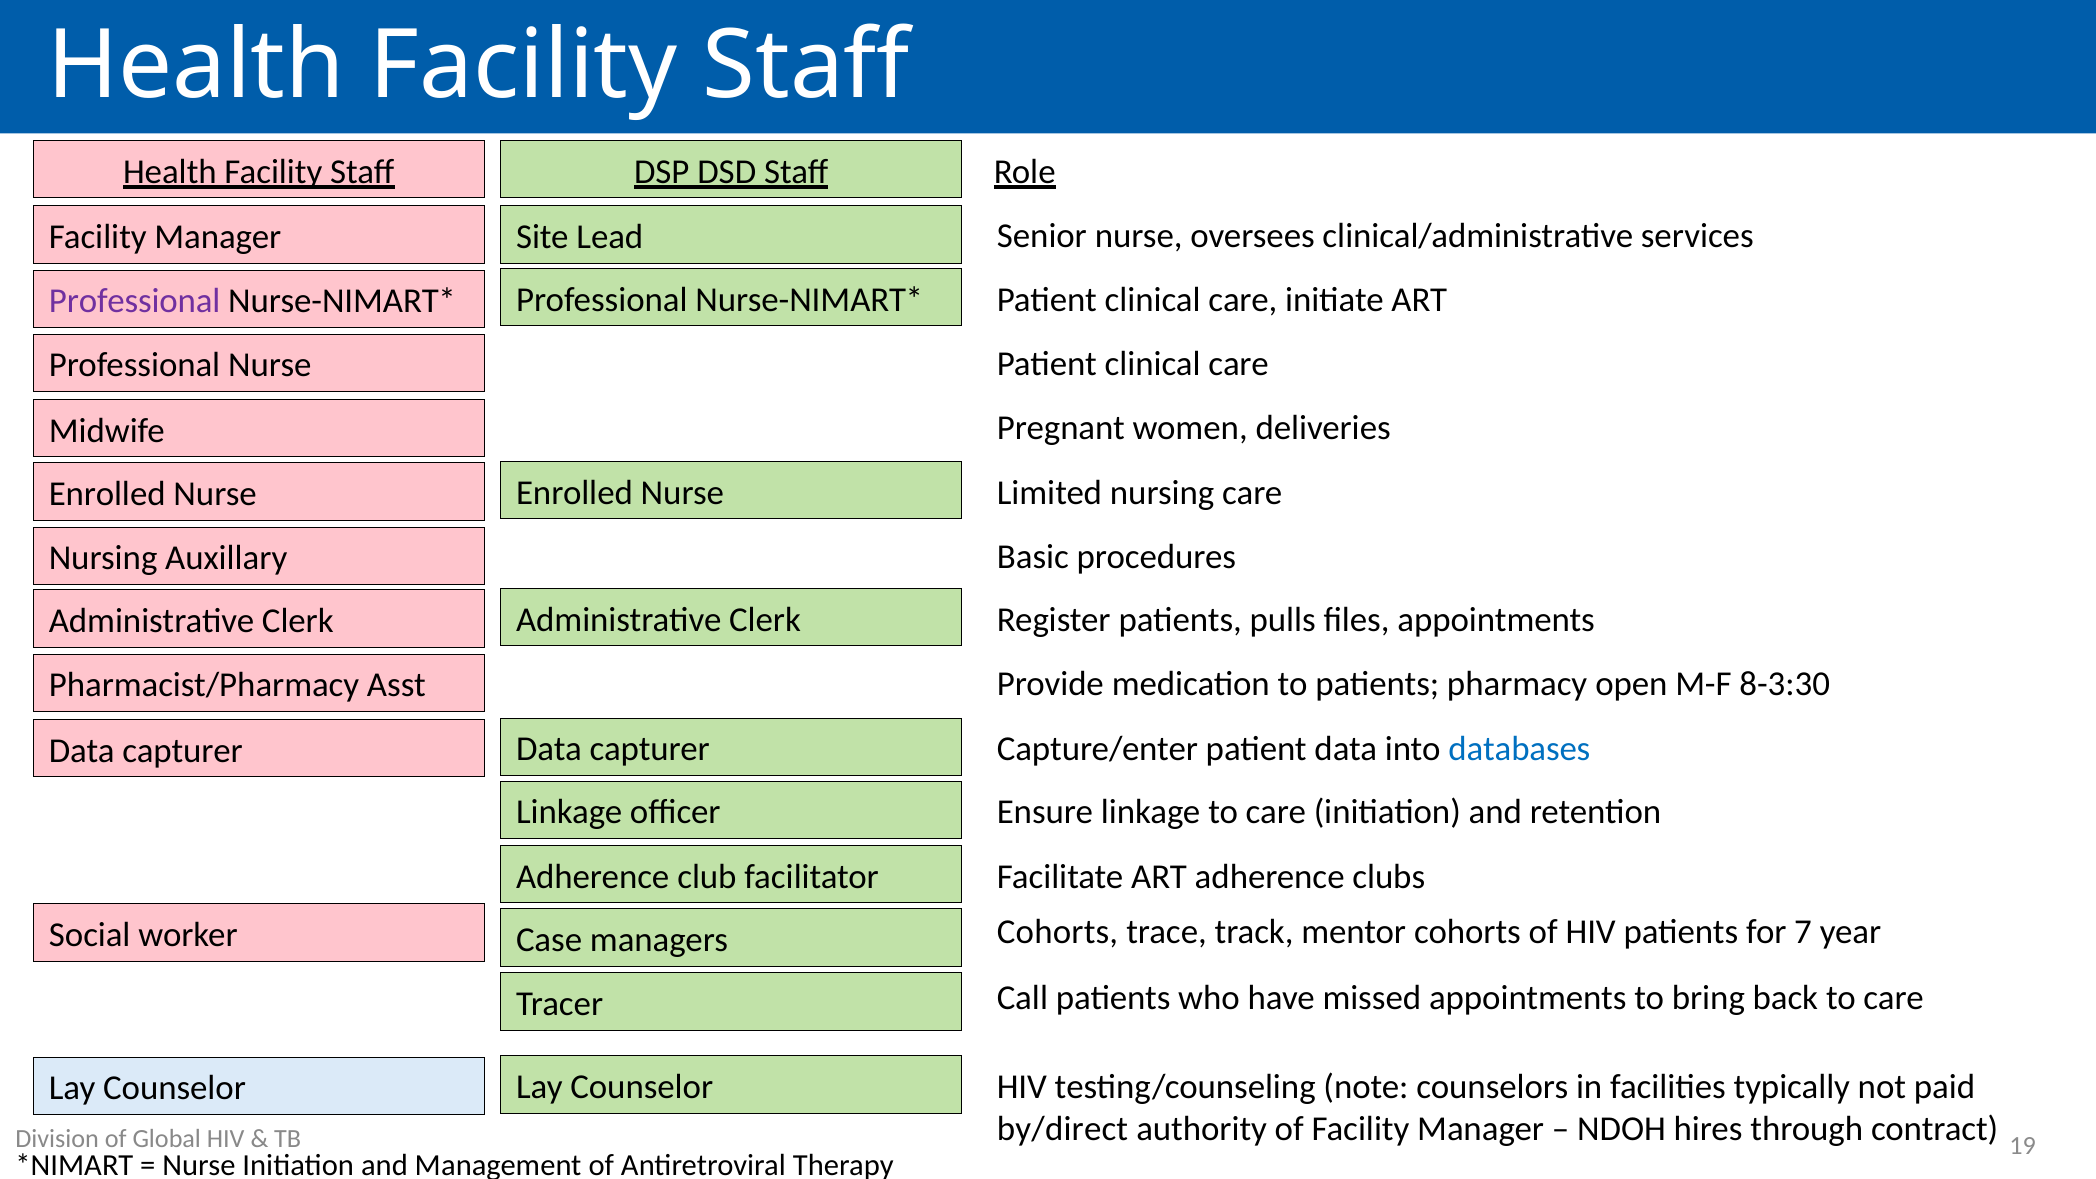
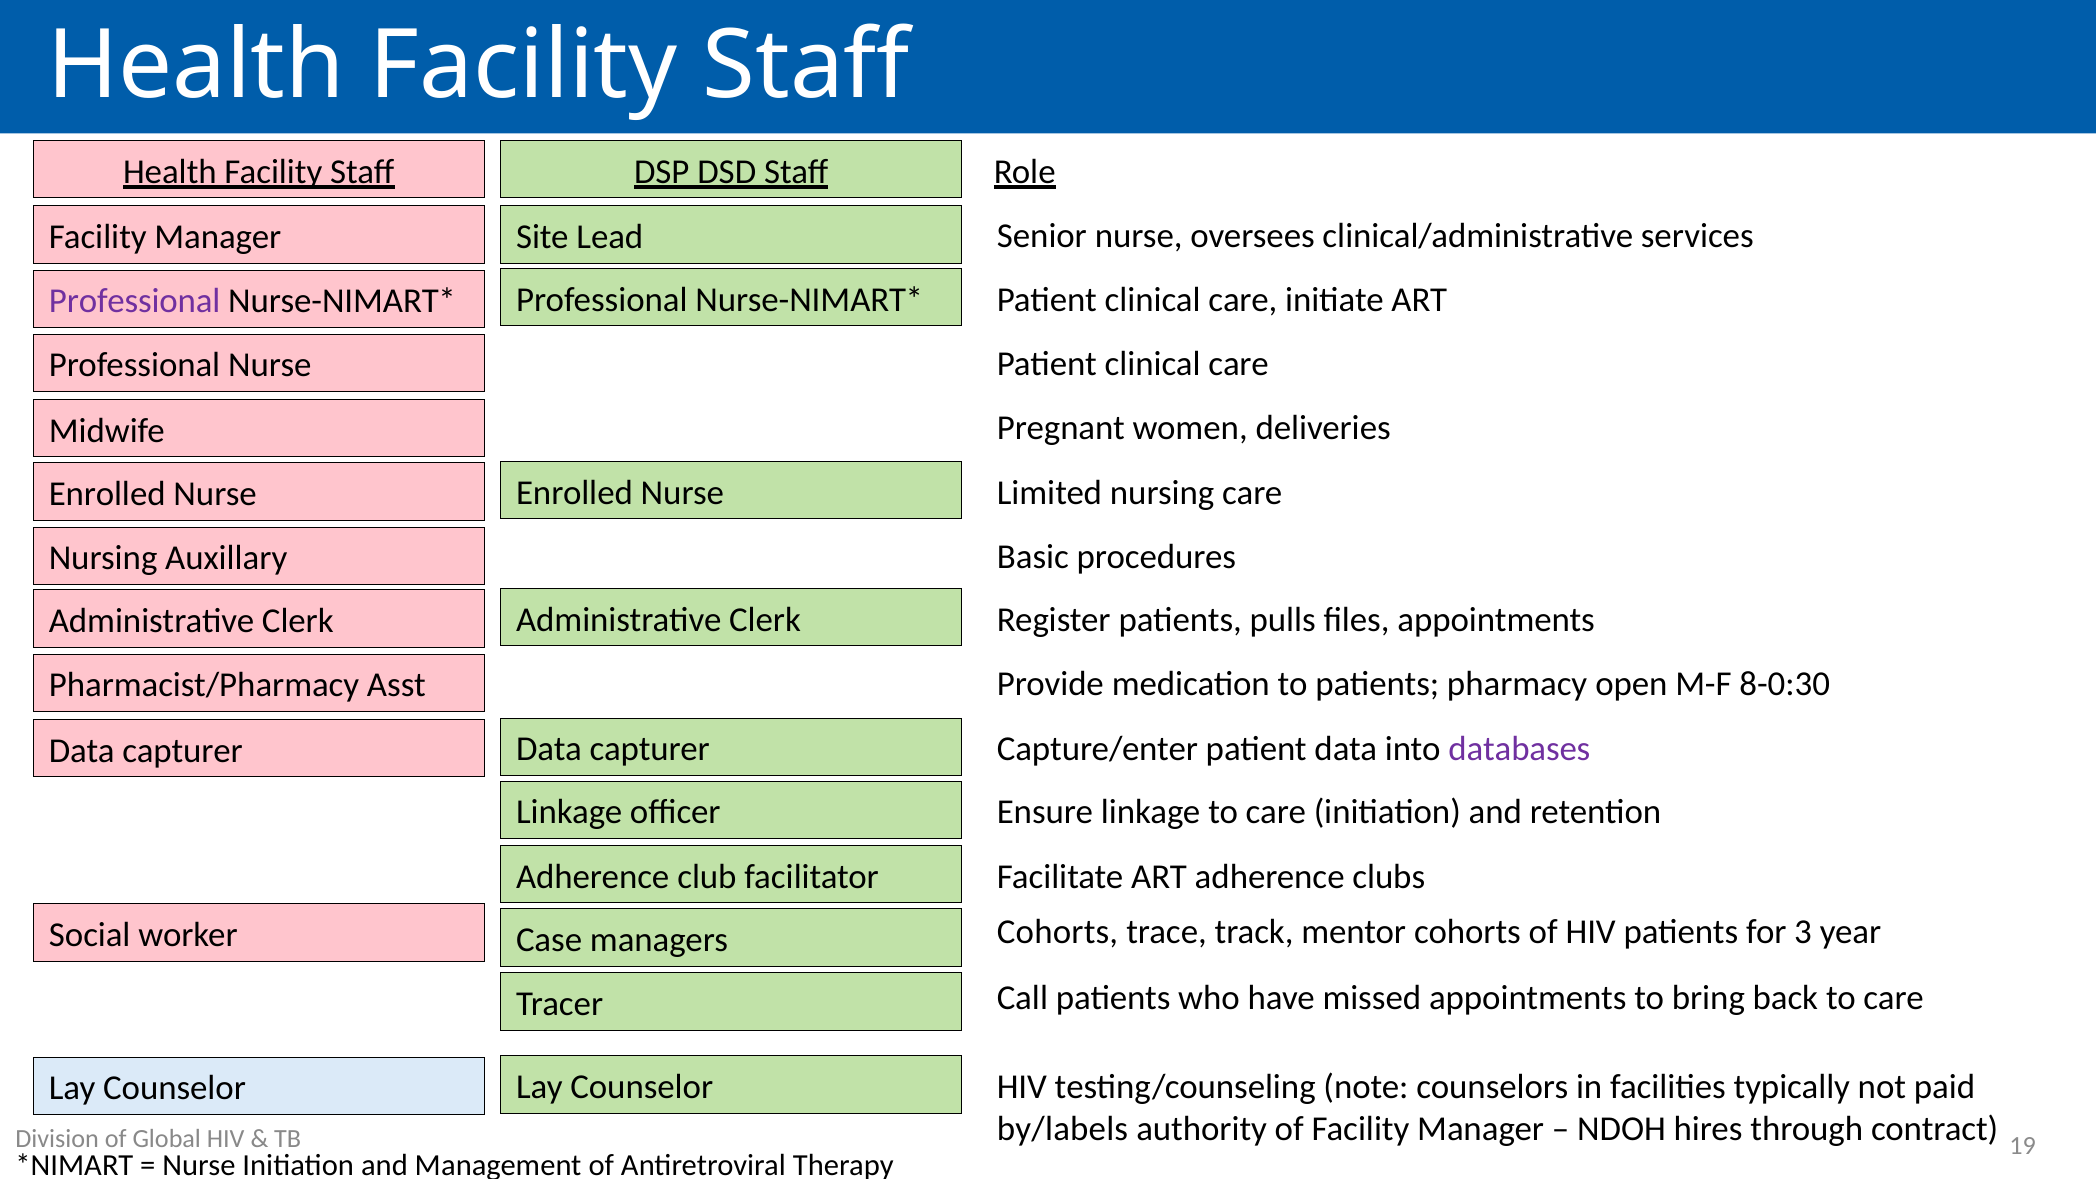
8-3:30: 8-3:30 -> 8-0:30
databases colour: blue -> purple
7: 7 -> 3
by/direct: by/direct -> by/labels
